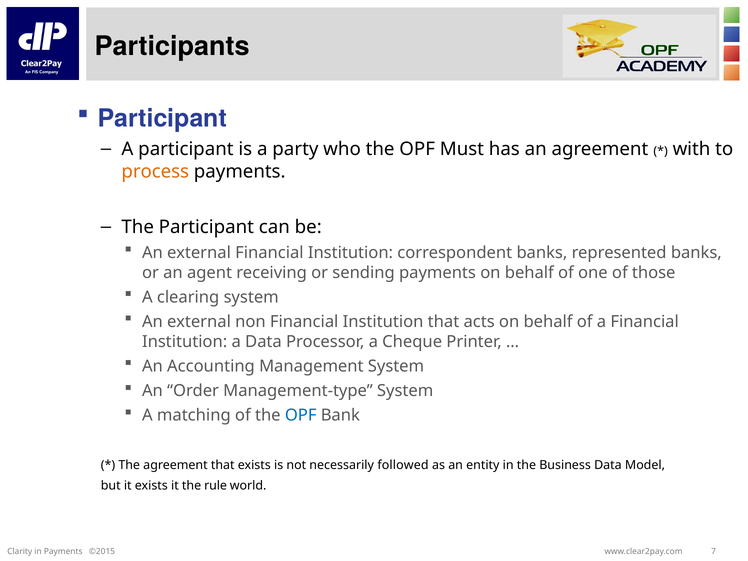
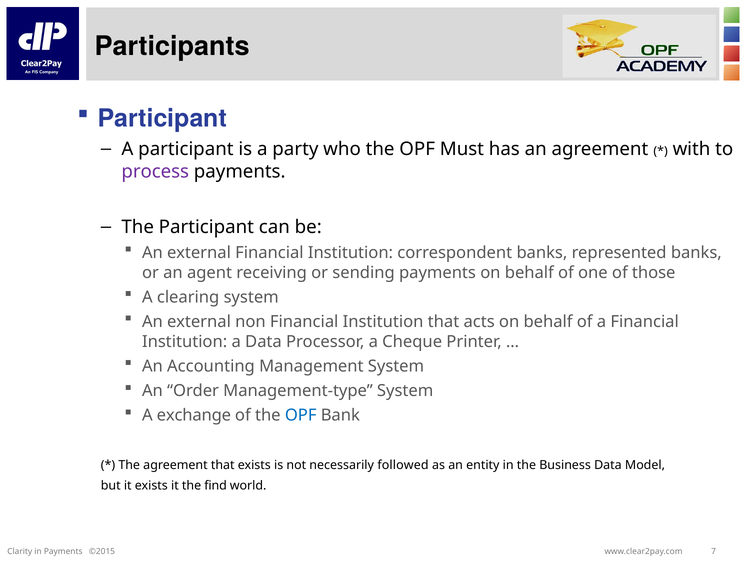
process colour: orange -> purple
matching: matching -> exchange
rule: rule -> find
